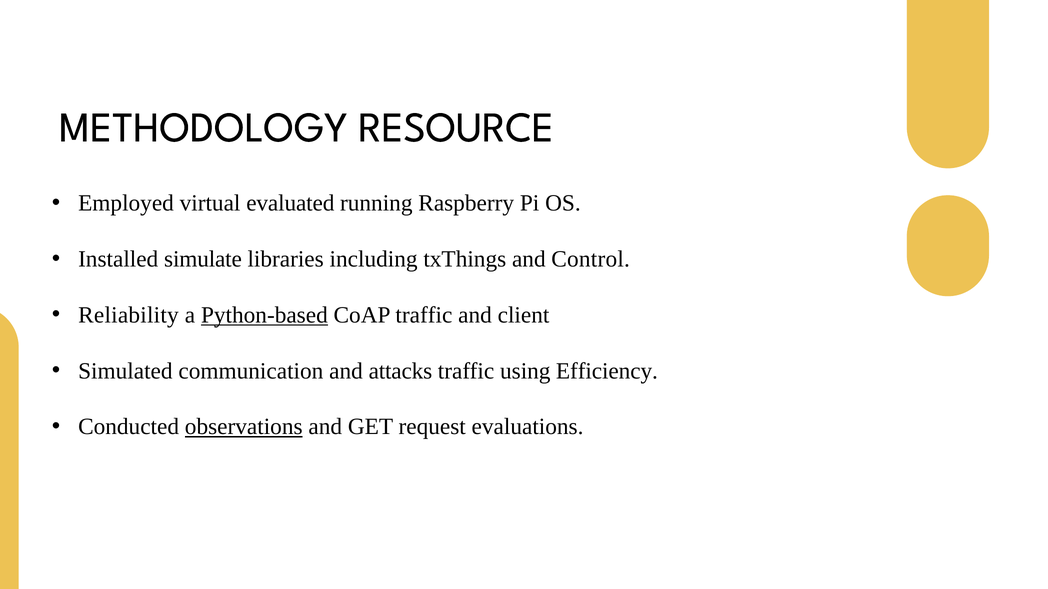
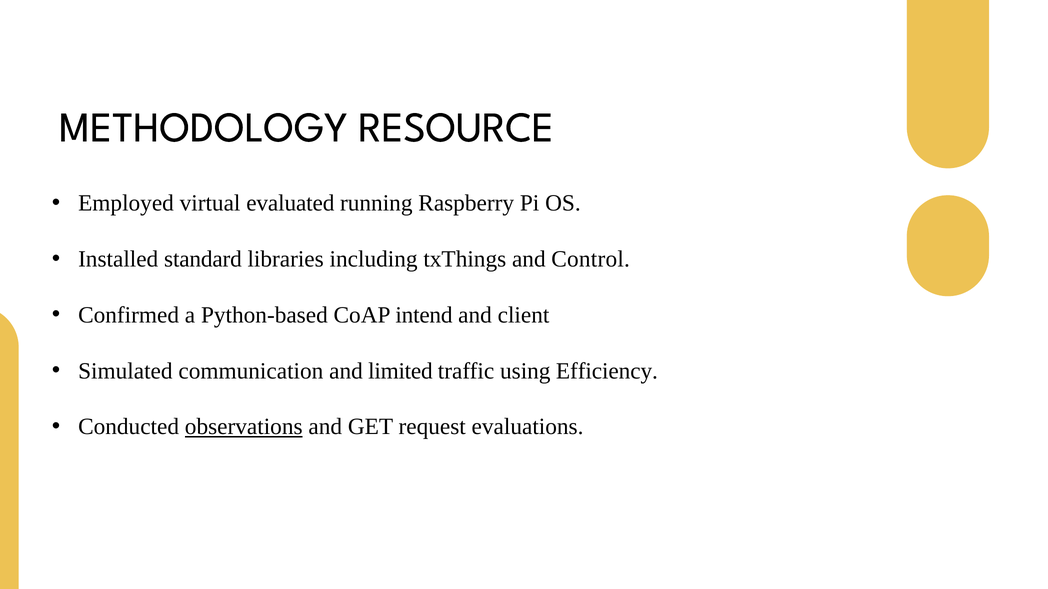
simulate: simulate -> standard
Reliability: Reliability -> Confirmed
Python-based underline: present -> none
CoAP traffic: traffic -> intend
attacks: attacks -> limited
